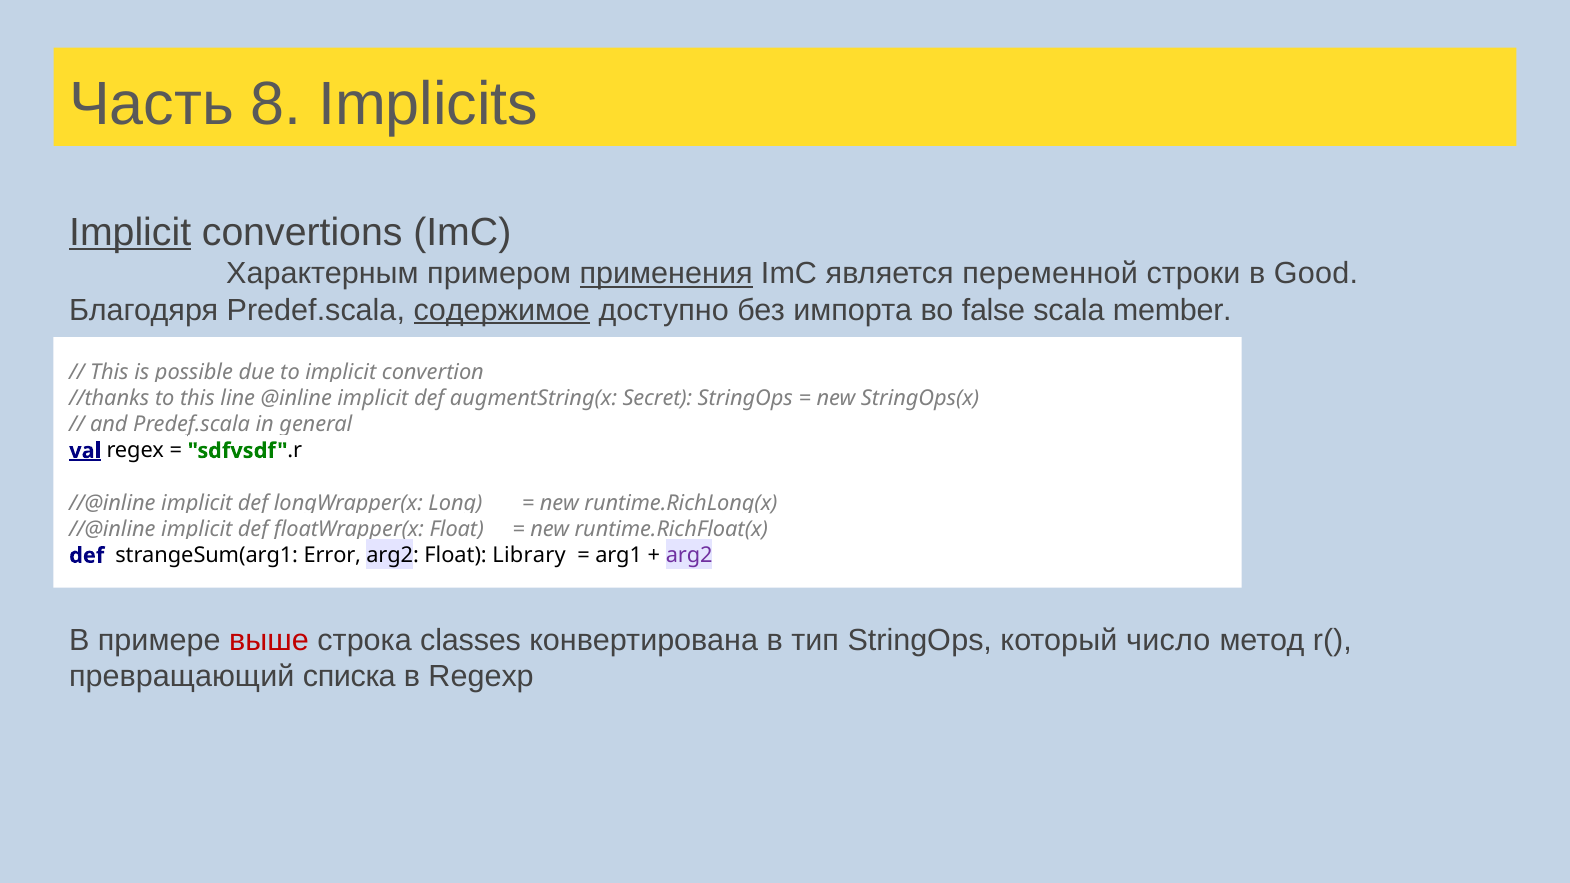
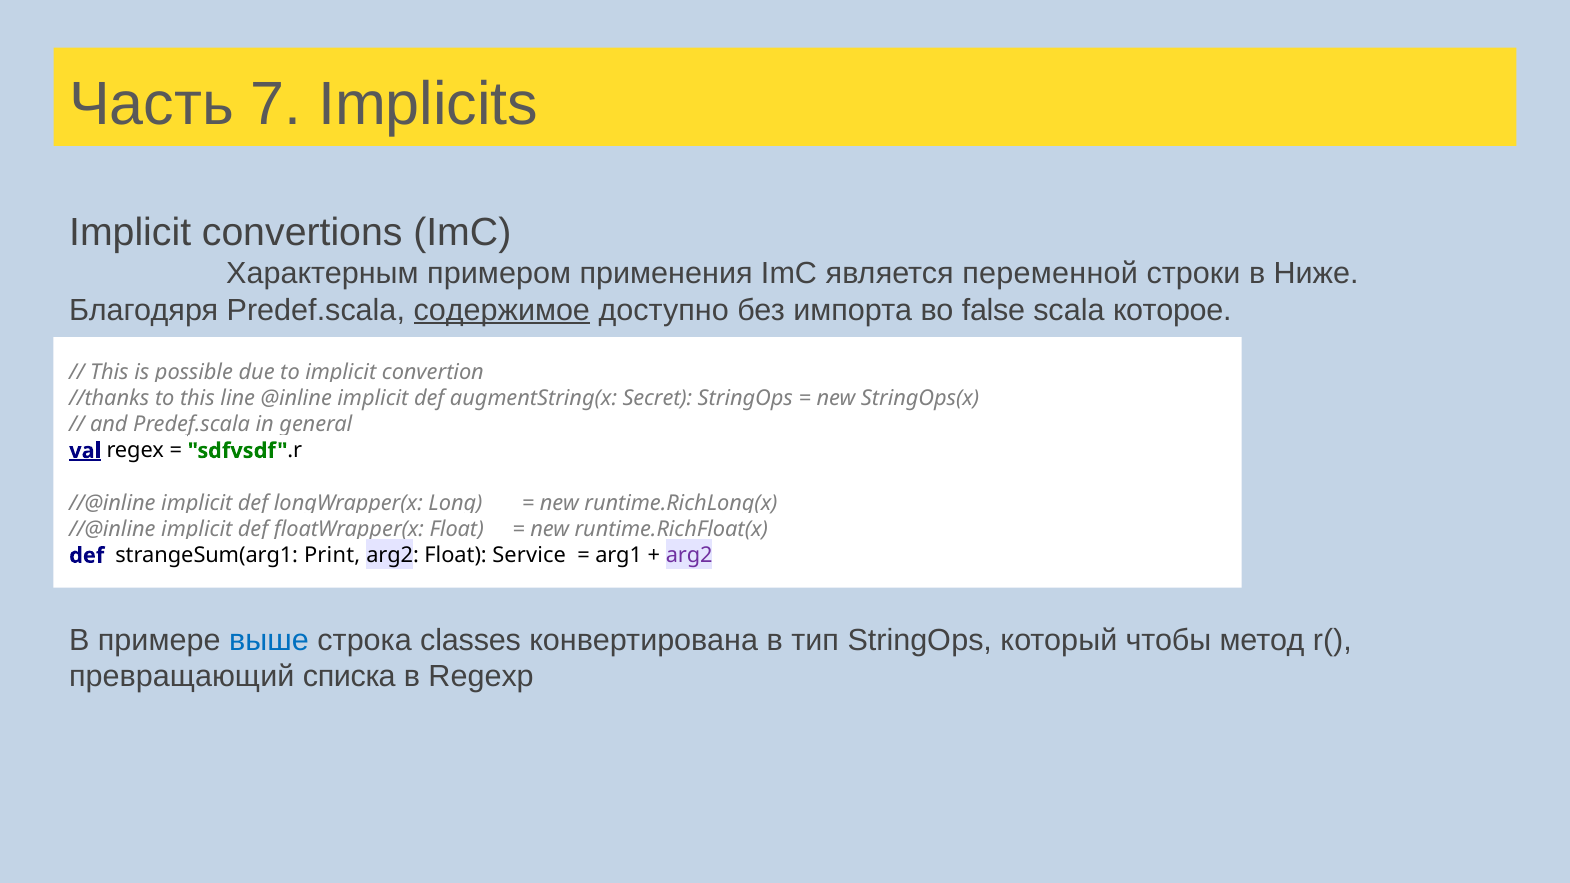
8: 8 -> 7
Implicit at (130, 232) underline: present -> none
применения underline: present -> none
Good: Good -> Ниже
member: member -> которое
Error: Error -> Print
Library: Library -> Service
выше colour: red -> blue
число: число -> чтобы
